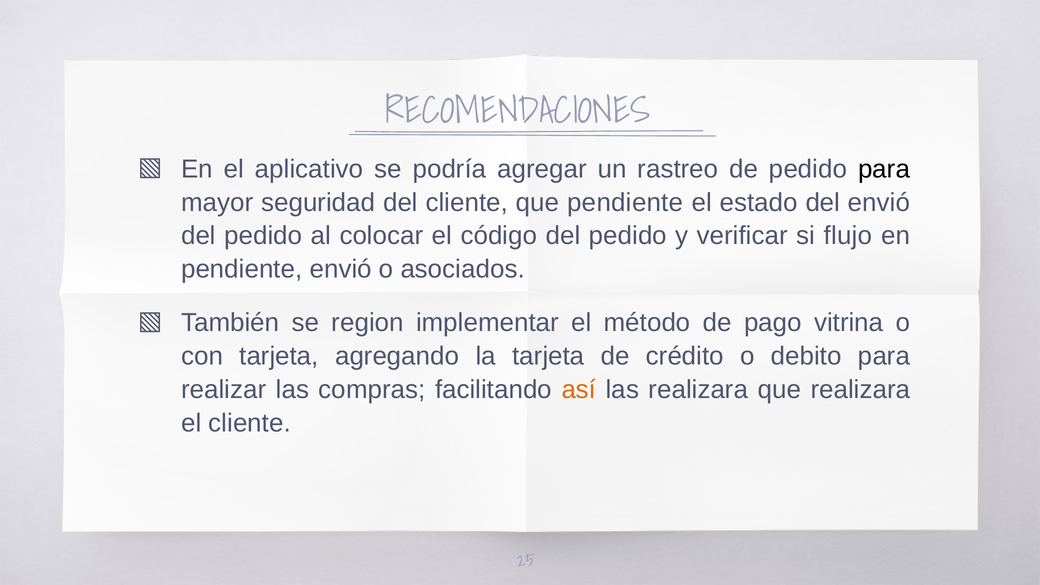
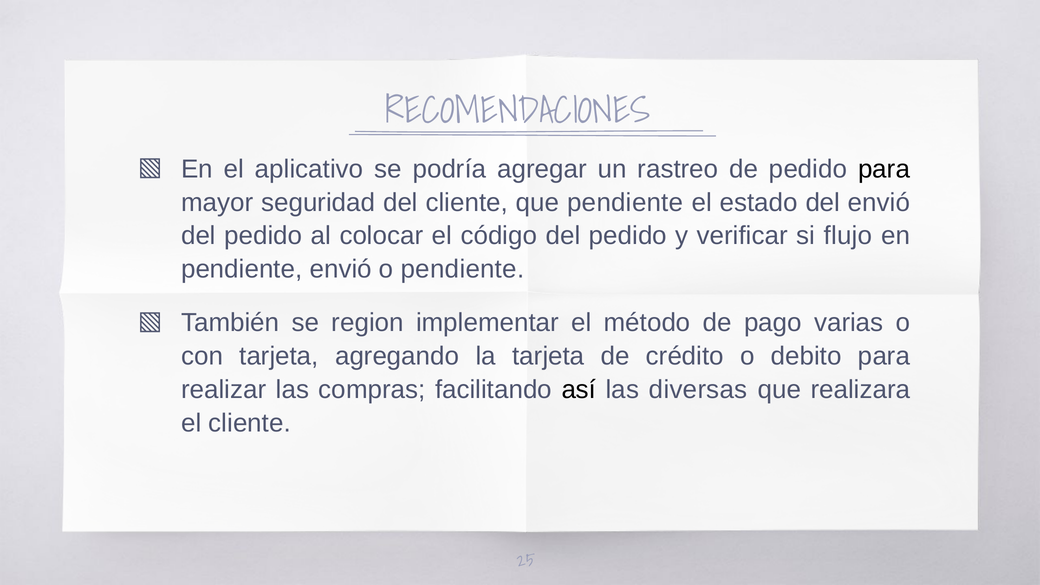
o asociados: asociados -> pendiente
vitrina: vitrina -> varias
así colour: orange -> black
las realizara: realizara -> diversas
